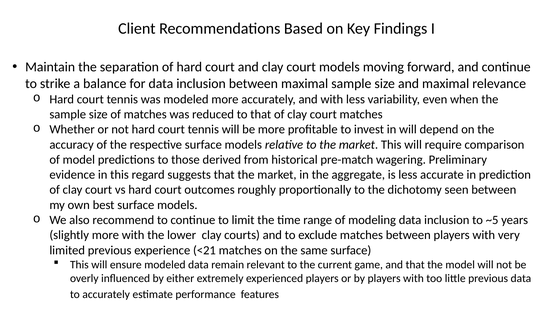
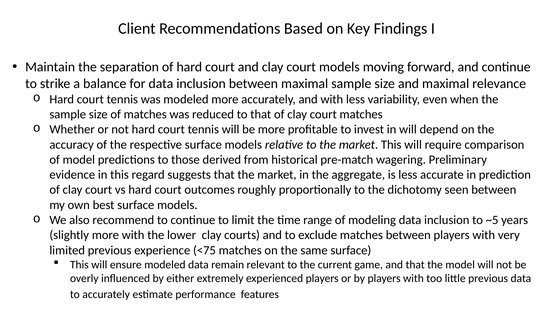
<21: <21 -> <75
